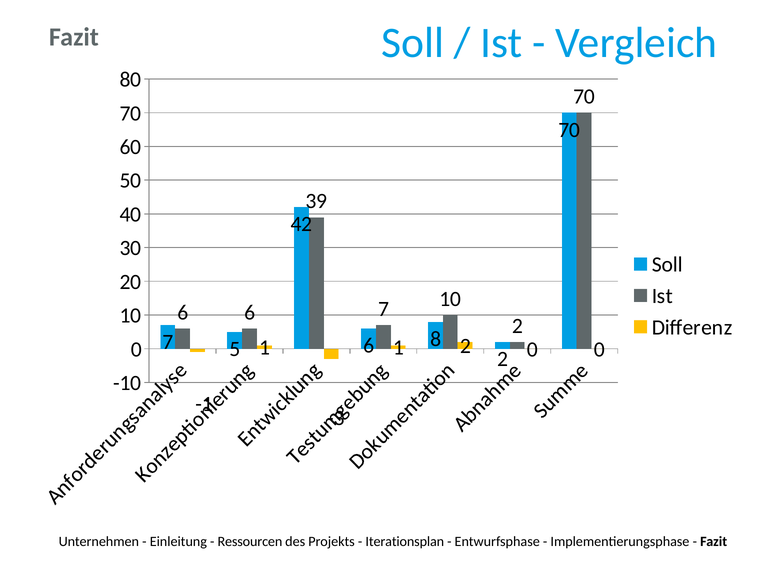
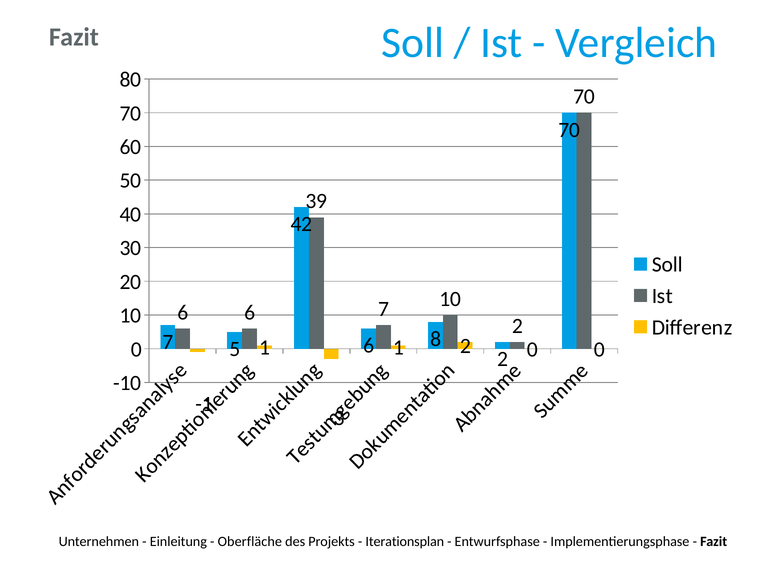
Ressourcen: Ressourcen -> Oberfläche
